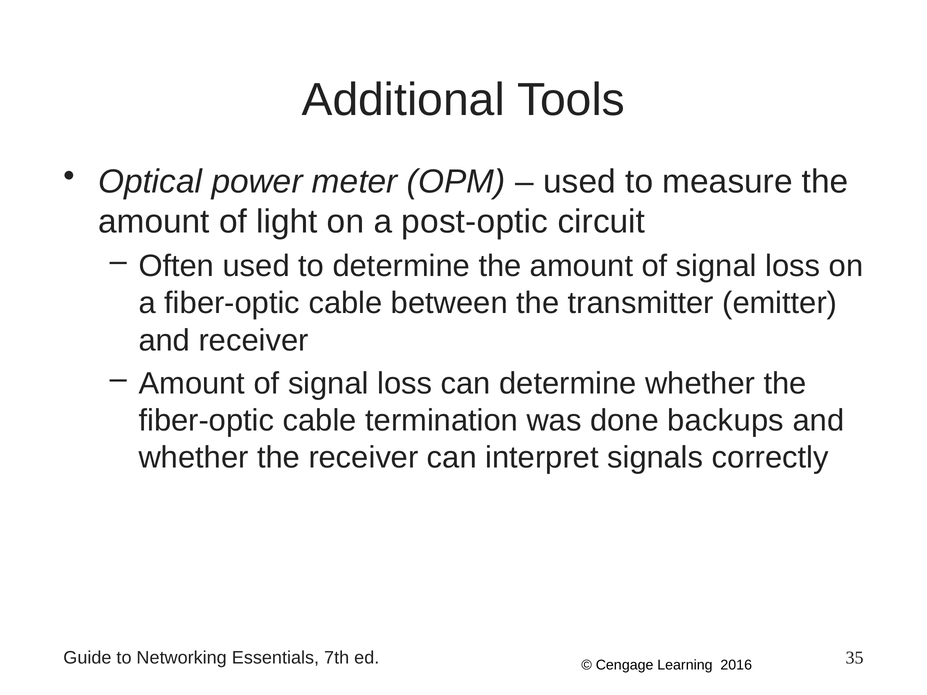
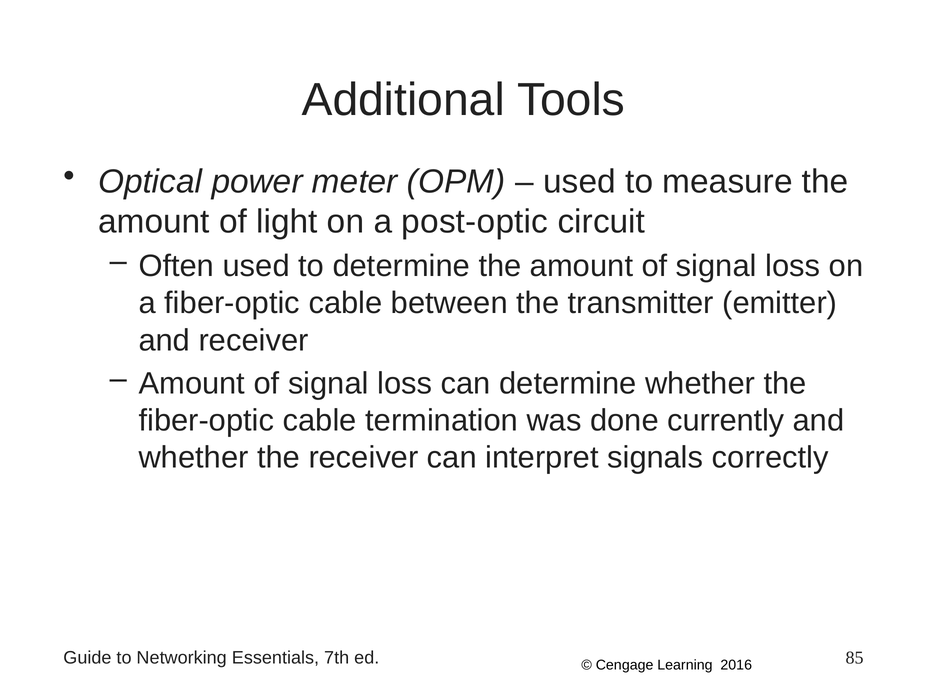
backups: backups -> currently
35: 35 -> 85
